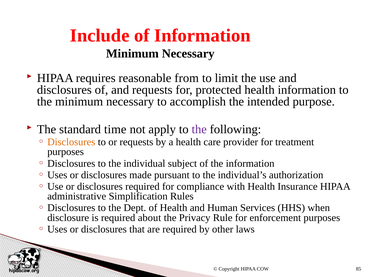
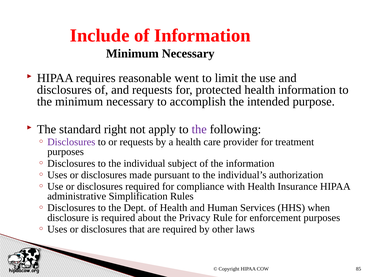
from: from -> went
time: time -> right
Disclosures at (71, 142) colour: orange -> purple
